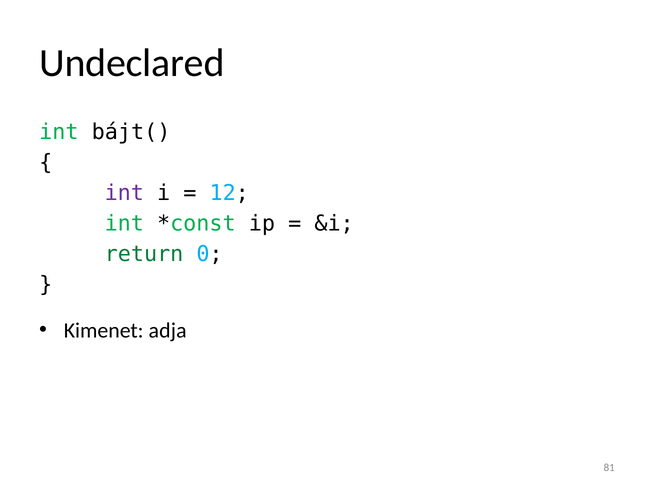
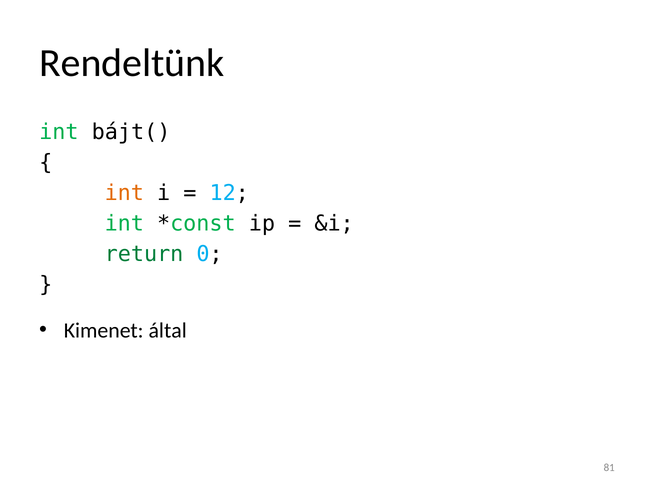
Undeclared: Undeclared -> Rendeltünk
int at (124, 193) colour: purple -> orange
adja: adja -> által
